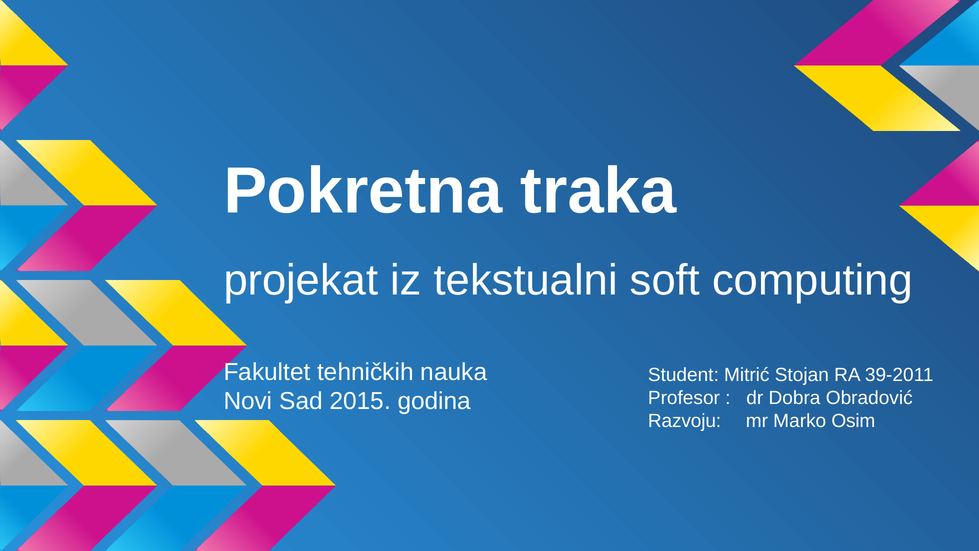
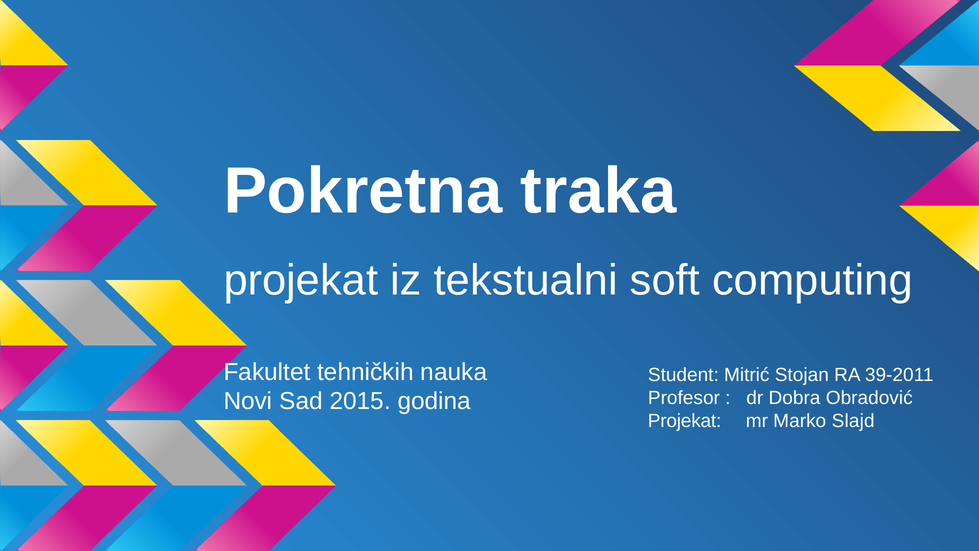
Razvoju at (685, 421): Razvoju -> Projekat
Osim: Osim -> Slajd
